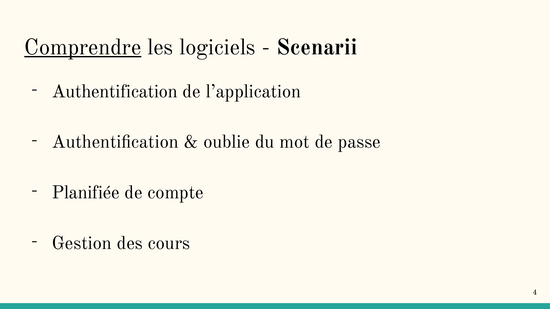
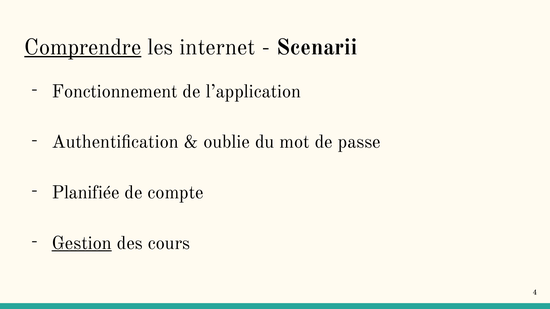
logiciels: logiciels -> internet
Authentification at (115, 92): Authentification -> Fonctionnement
Gestion underline: none -> present
